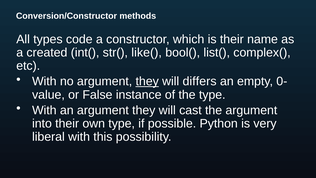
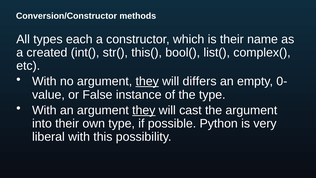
code: code -> each
like(: like( -> this(
they at (144, 110) underline: none -> present
